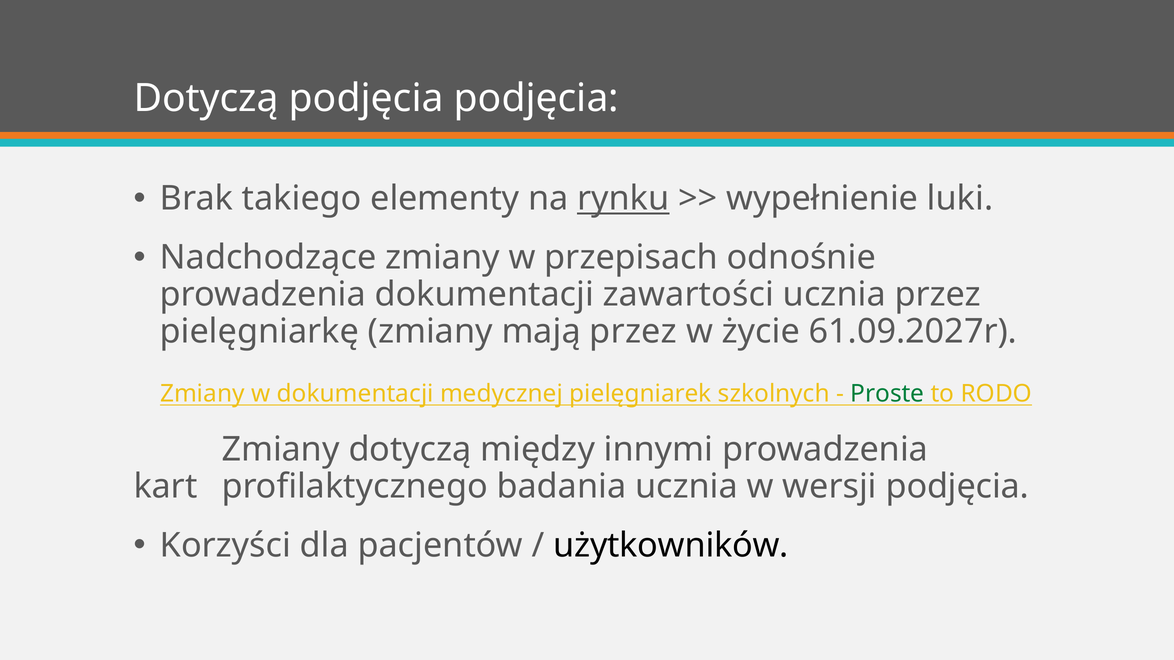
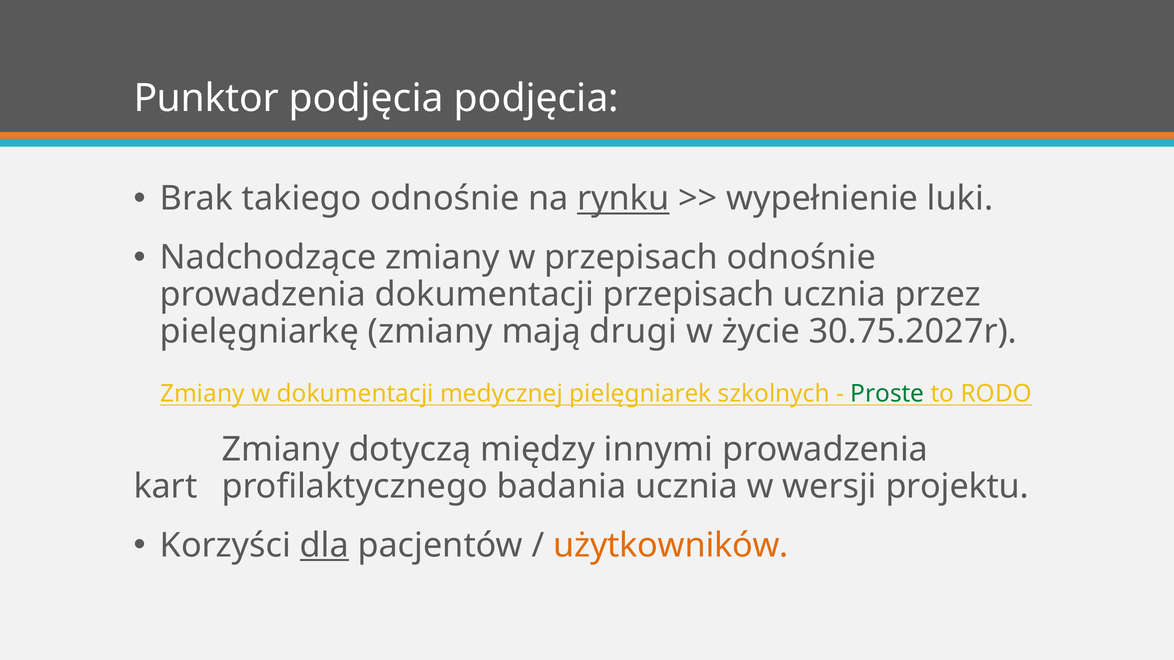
Dotyczą at (206, 99): Dotyczą -> Punktor
takiego elementy: elementy -> odnośnie
dokumentacji zawartości: zawartości -> przepisach
mają przez: przez -> drugi
61.09.2027r: 61.09.2027r -> 30.75.2027r
wersji podjęcia: podjęcia -> projektu
dla underline: none -> present
użytkowników colour: black -> orange
